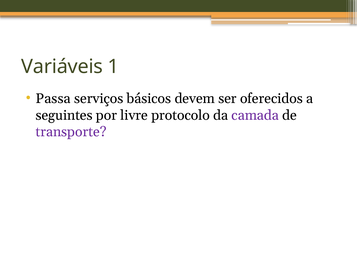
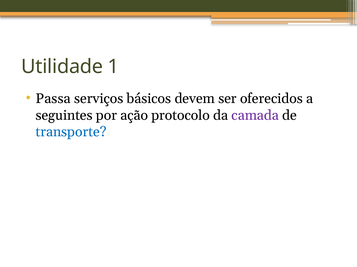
Variáveis: Variáveis -> Utilidade
livre: livre -> ação
transporte colour: purple -> blue
